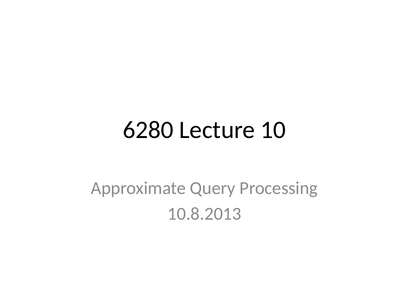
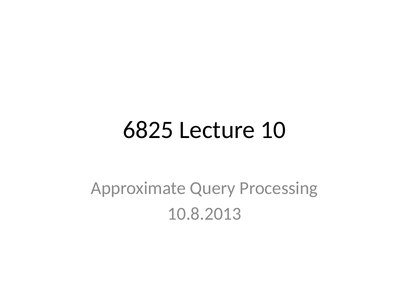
6280: 6280 -> 6825
